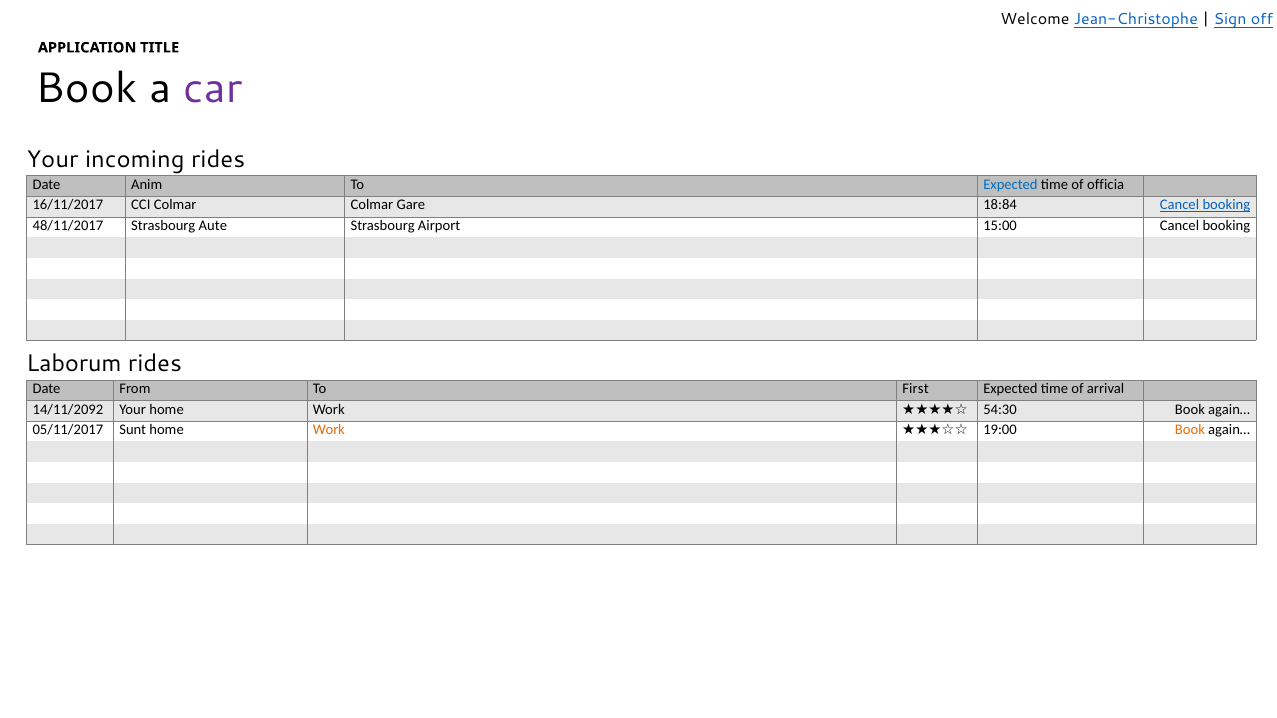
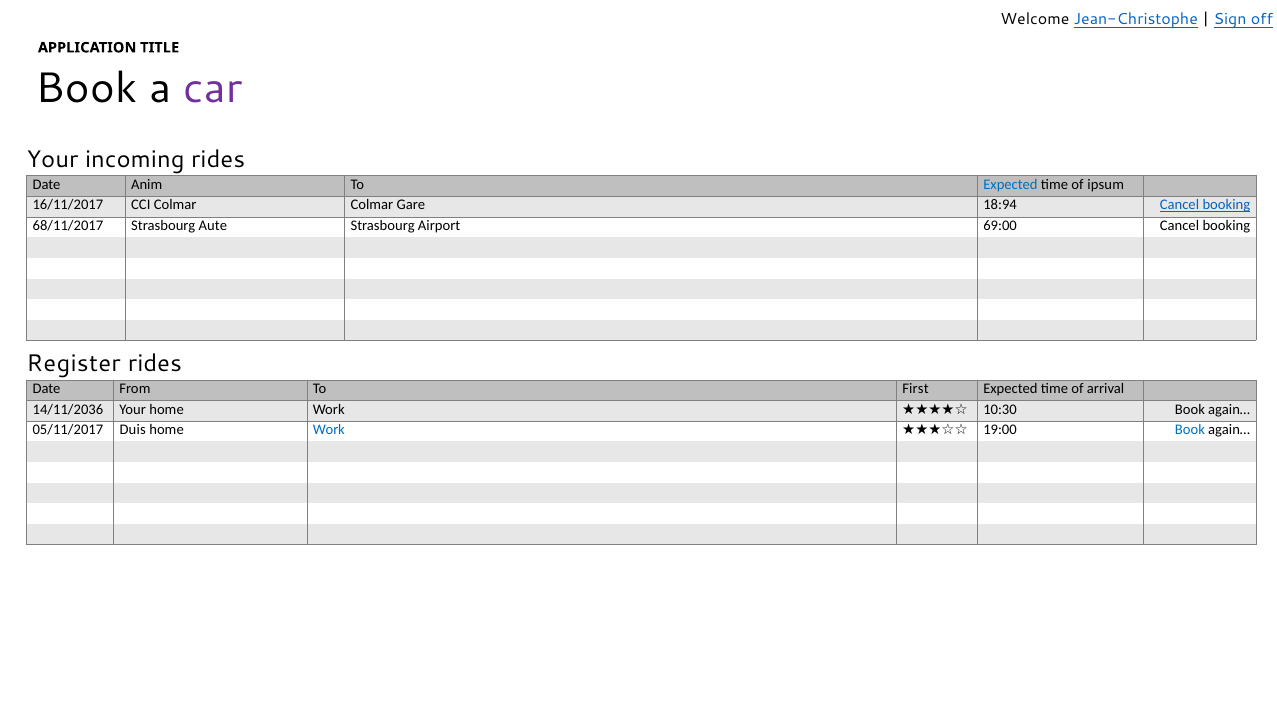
officia: officia -> ipsum
18:84: 18:84 -> 18:94
48/11/2017: 48/11/2017 -> 68/11/2017
15:00: 15:00 -> 69:00
Laborum: Laborum -> Register
14/11/2092: 14/11/2092 -> 14/11/2036
54:30: 54:30 -> 10:30
Sunt: Sunt -> Duis
Work at (329, 430) colour: orange -> blue
Book at (1190, 430) colour: orange -> blue
